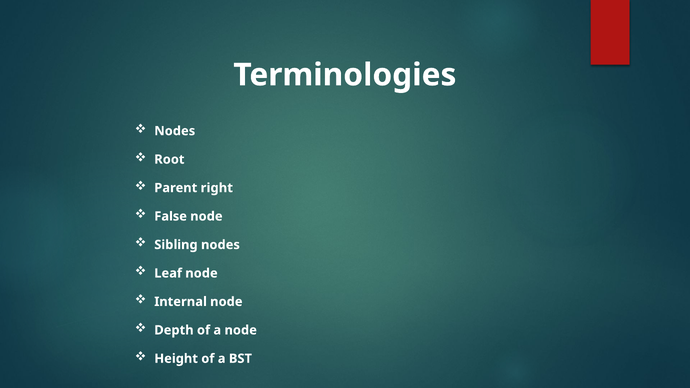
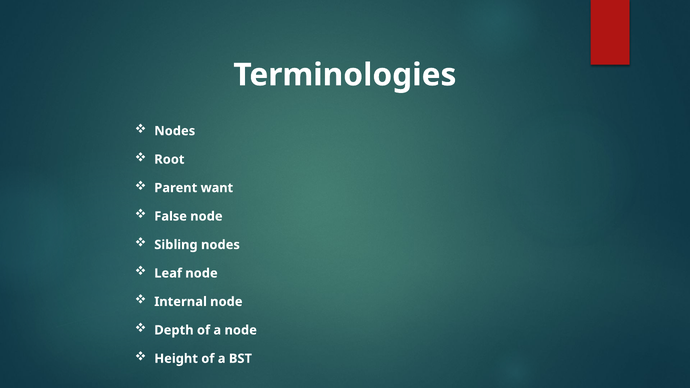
right: right -> want
